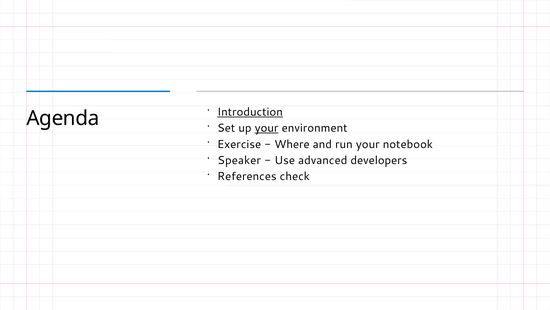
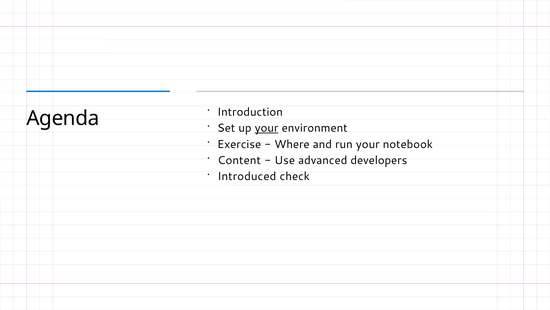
Introduction underline: present -> none
Speaker: Speaker -> Content
References: References -> Introduced
